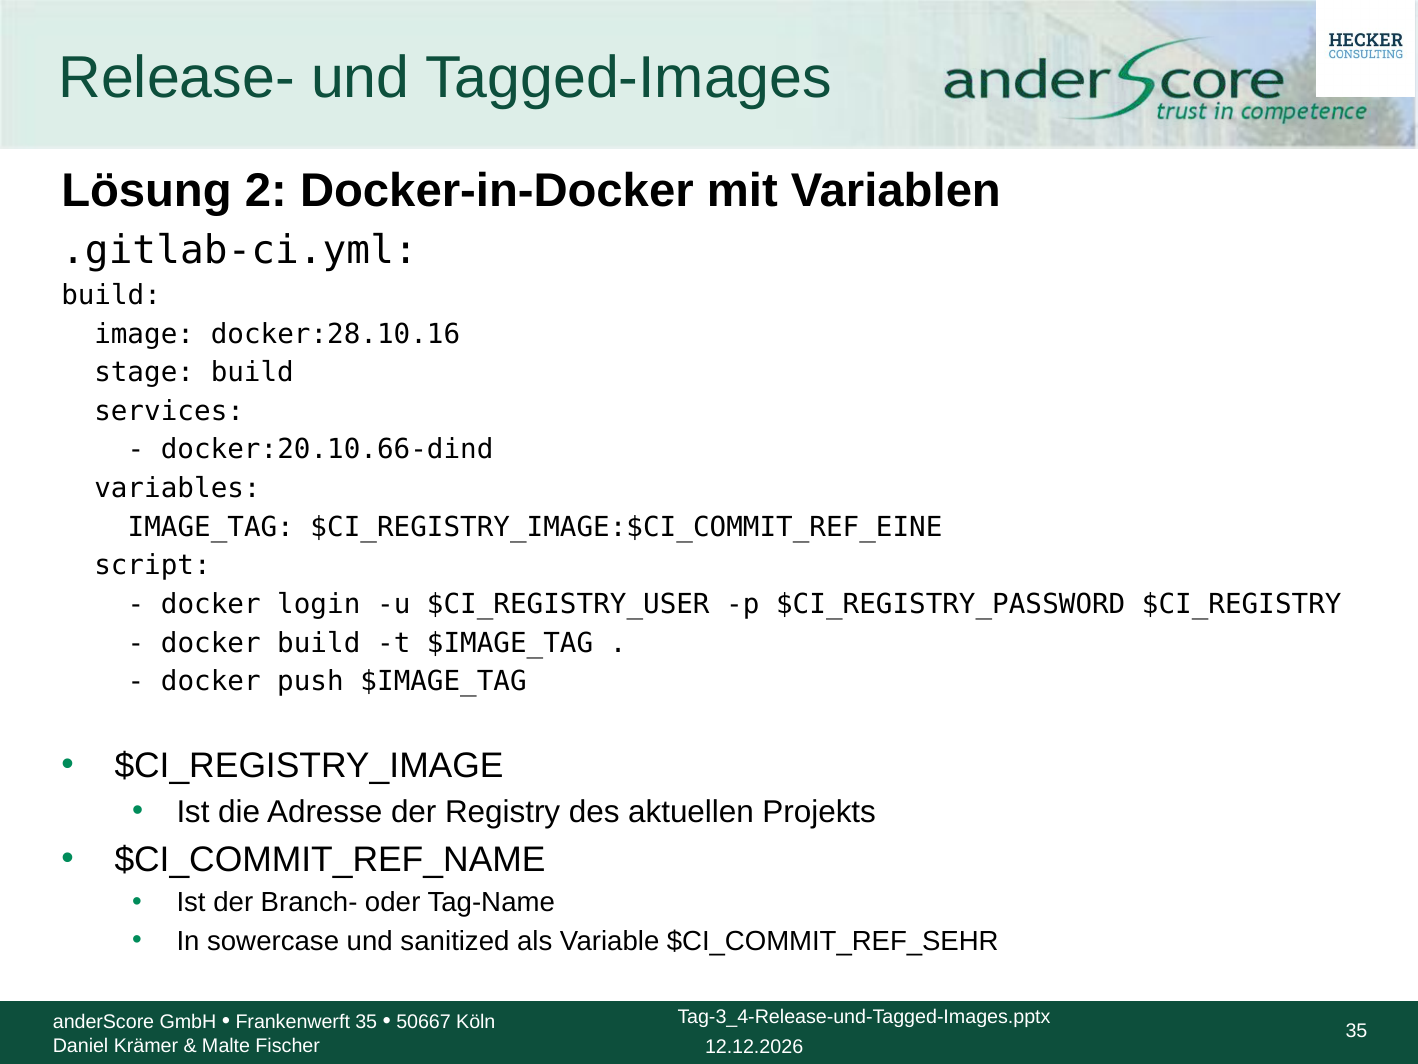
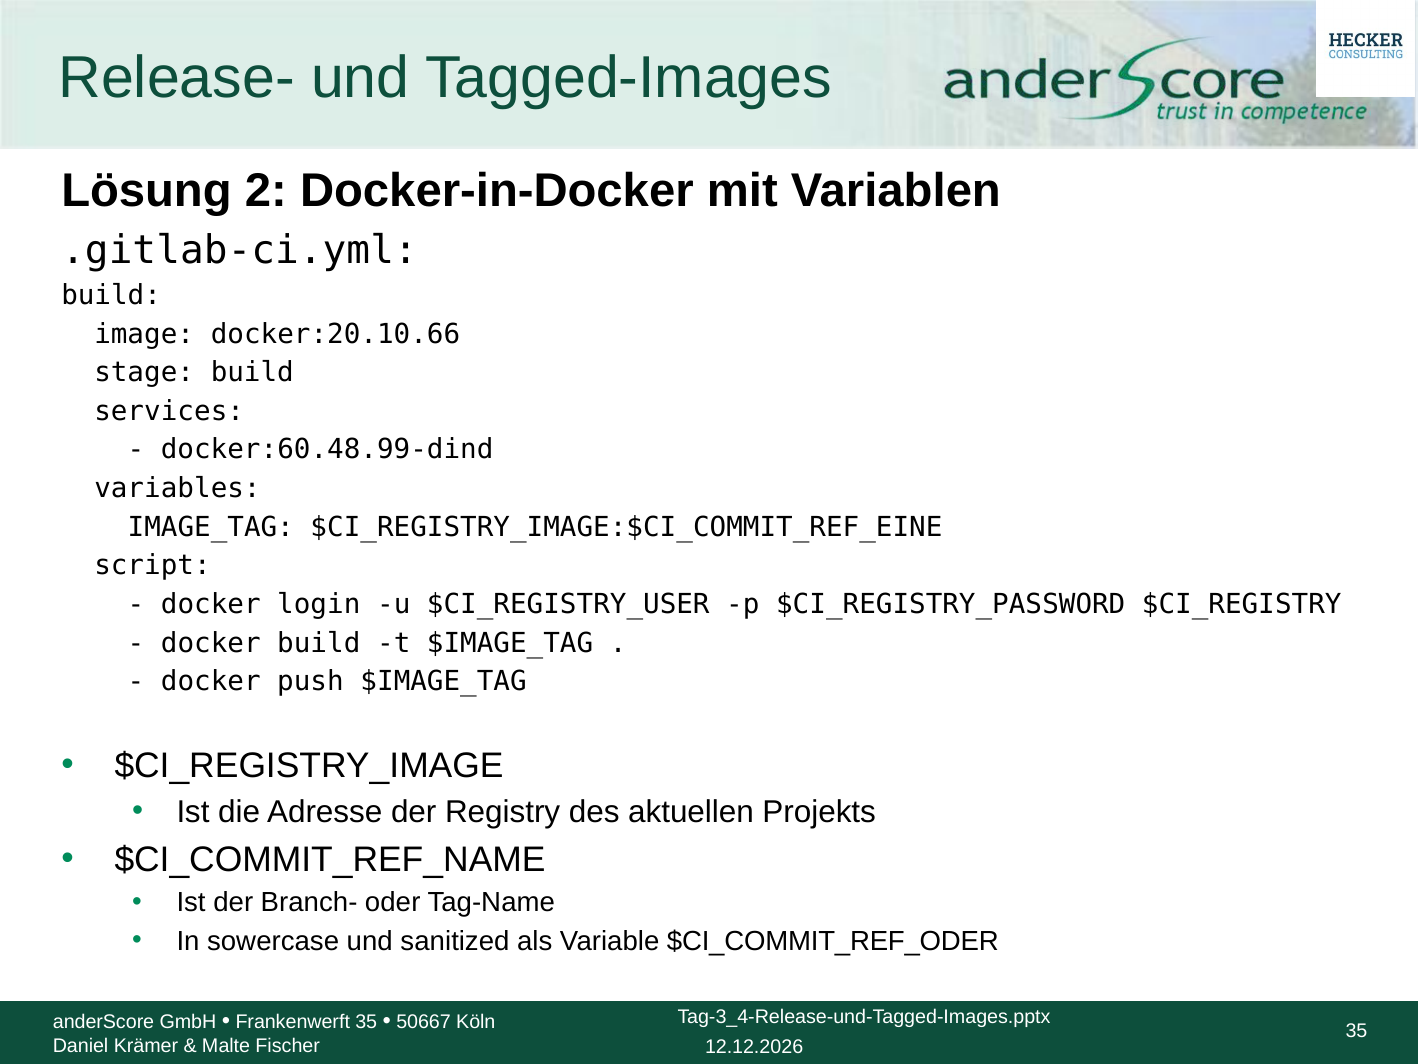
docker:28.10.16: docker:28.10.16 -> docker:20.10.66
docker:20.10.66-dind: docker:20.10.66-dind -> docker:60.48.99-dind
$CI_COMMIT_REF_SEHR: $CI_COMMIT_REF_SEHR -> $CI_COMMIT_REF_ODER
